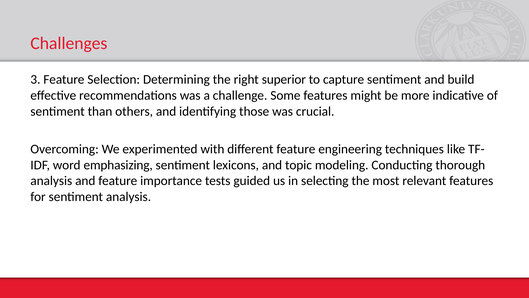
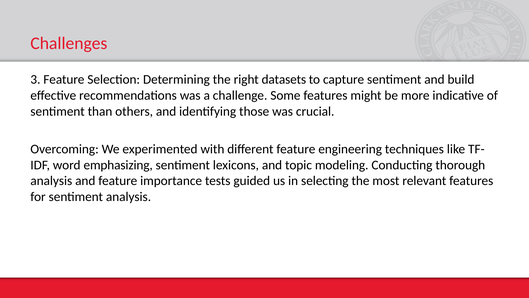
superior: superior -> datasets
